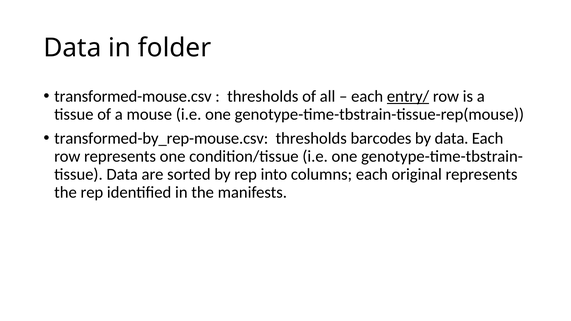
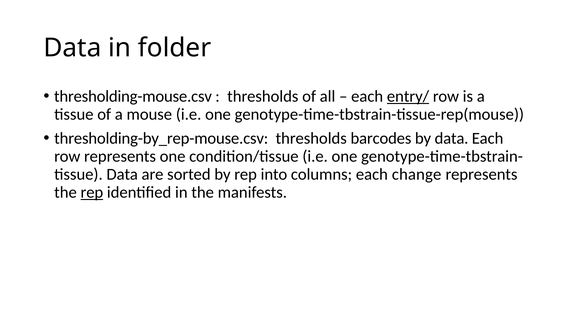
transformed-mouse.csv: transformed-mouse.csv -> thresholding-mouse.csv
transformed-by_rep-mouse.csv: transformed-by_rep-mouse.csv -> thresholding-by_rep-mouse.csv
original: original -> change
rep at (92, 192) underline: none -> present
